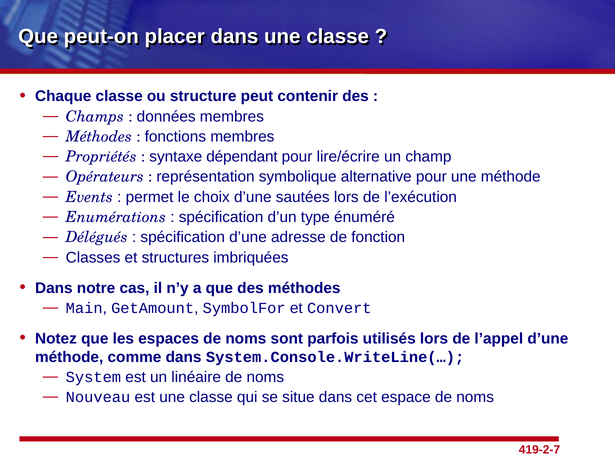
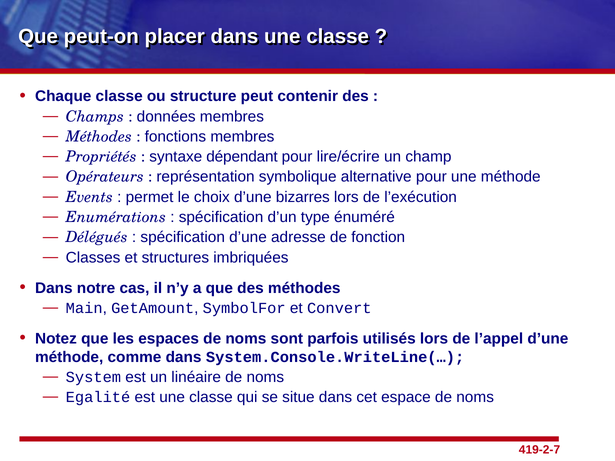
sautées: sautées -> bizarres
Nouveau: Nouveau -> Egalité
